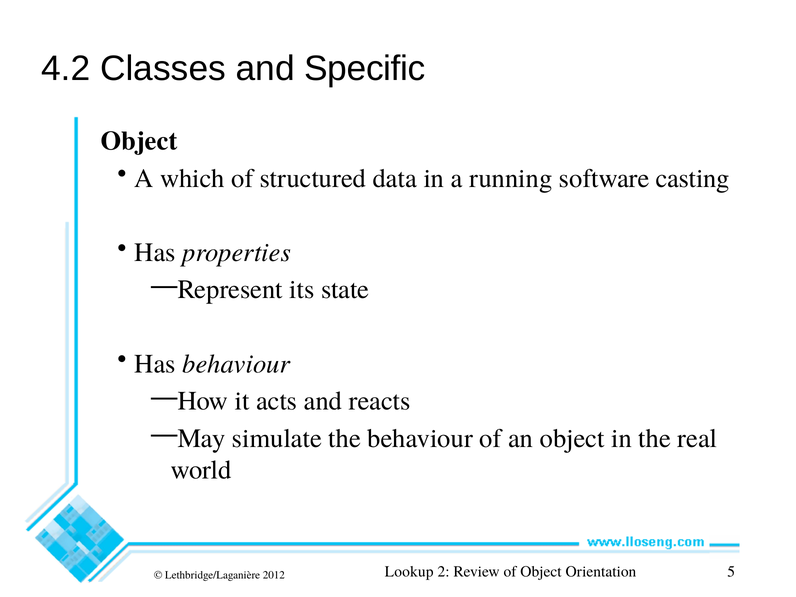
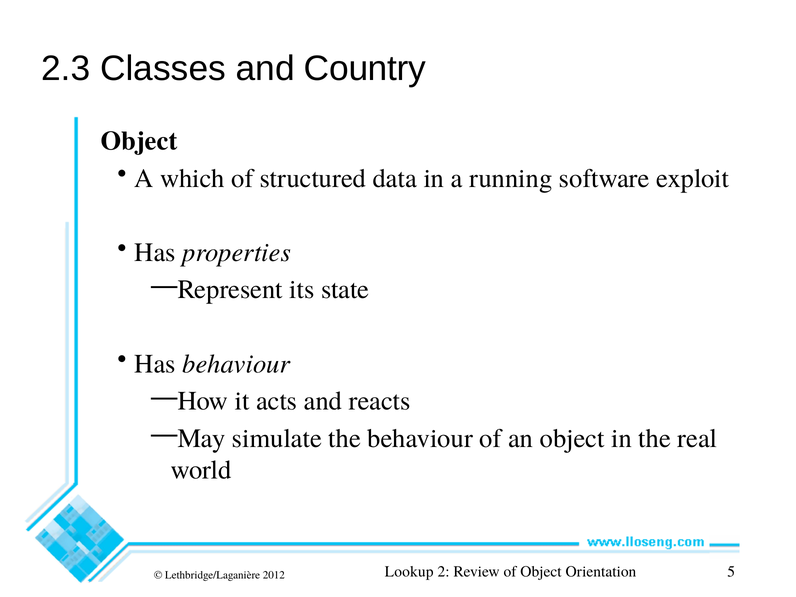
4.2: 4.2 -> 2.3
Specific: Specific -> Country
casting: casting -> exploit
